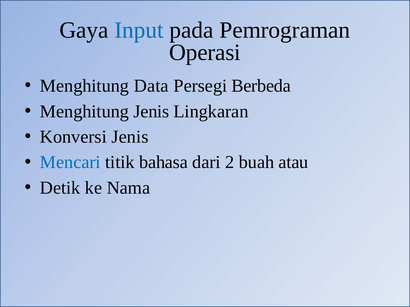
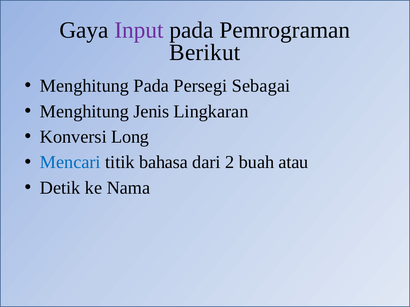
Input colour: blue -> purple
Operasi: Operasi -> Berikut
Menghitung Data: Data -> Pada
Berbeda: Berbeda -> Sebagai
Konversi Jenis: Jenis -> Long
